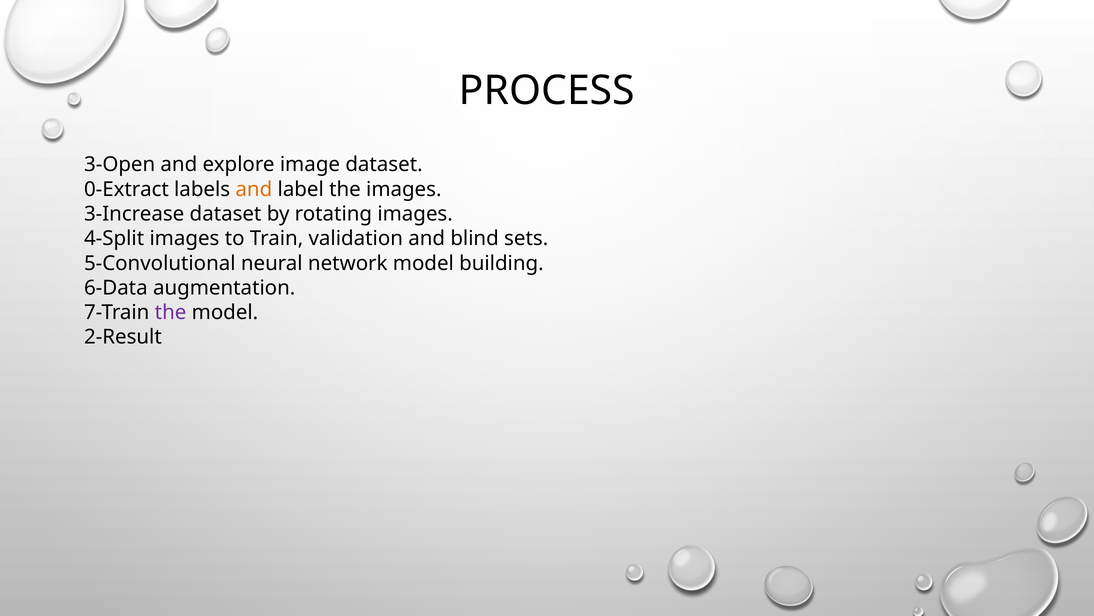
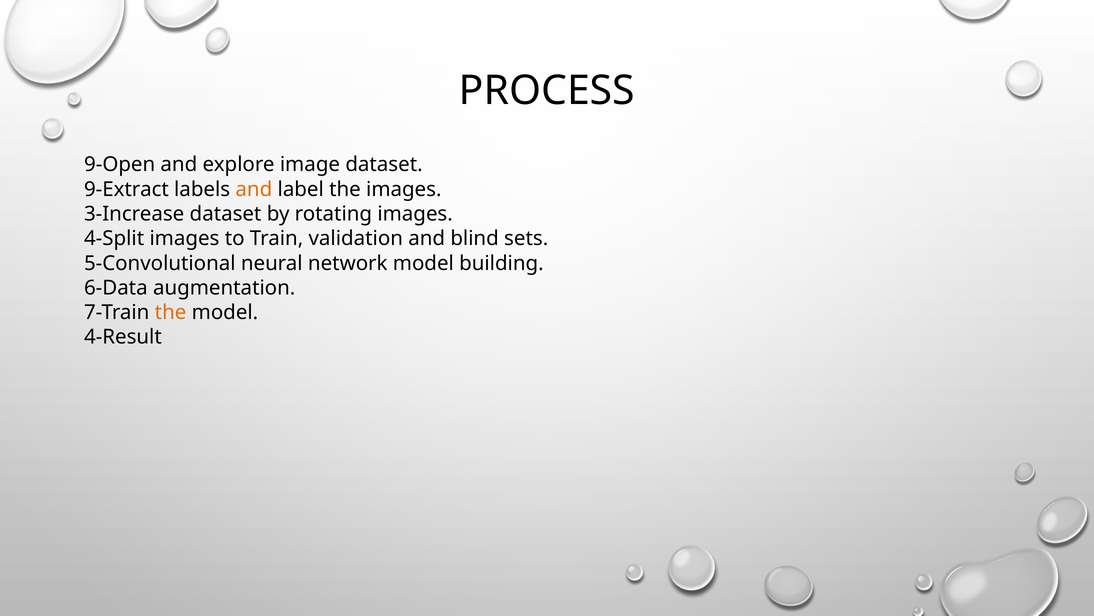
3-Open: 3-Open -> 9-Open
0-Extract: 0-Extract -> 9-Extract
the at (171, 312) colour: purple -> orange
2-Result: 2-Result -> 4-Result
